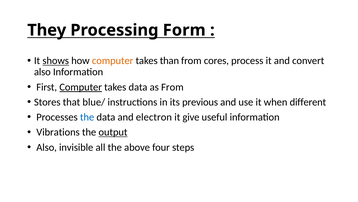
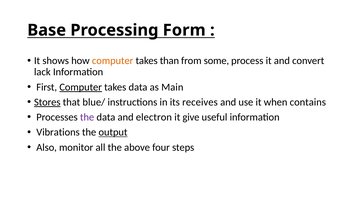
They: They -> Base
shows underline: present -> none
cores: cores -> some
also at (42, 72): also -> lack
as From: From -> Main
Stores underline: none -> present
previous: previous -> receives
different: different -> contains
the at (87, 117) colour: blue -> purple
invisible: invisible -> monitor
